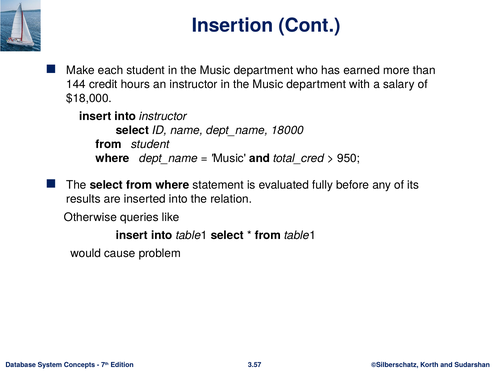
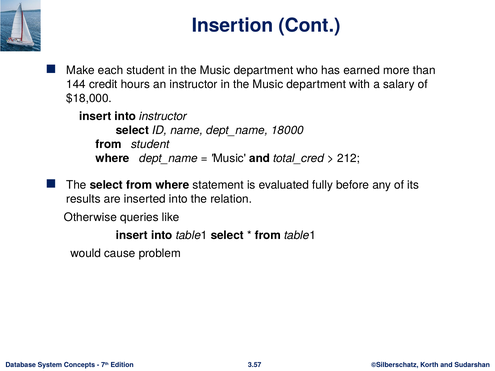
950: 950 -> 212
